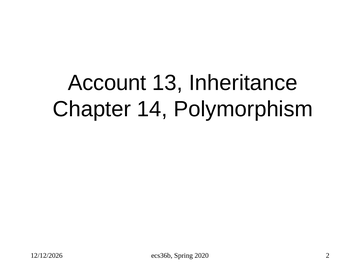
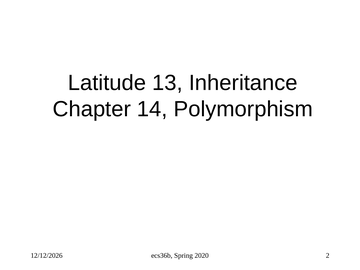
Account: Account -> Latitude
